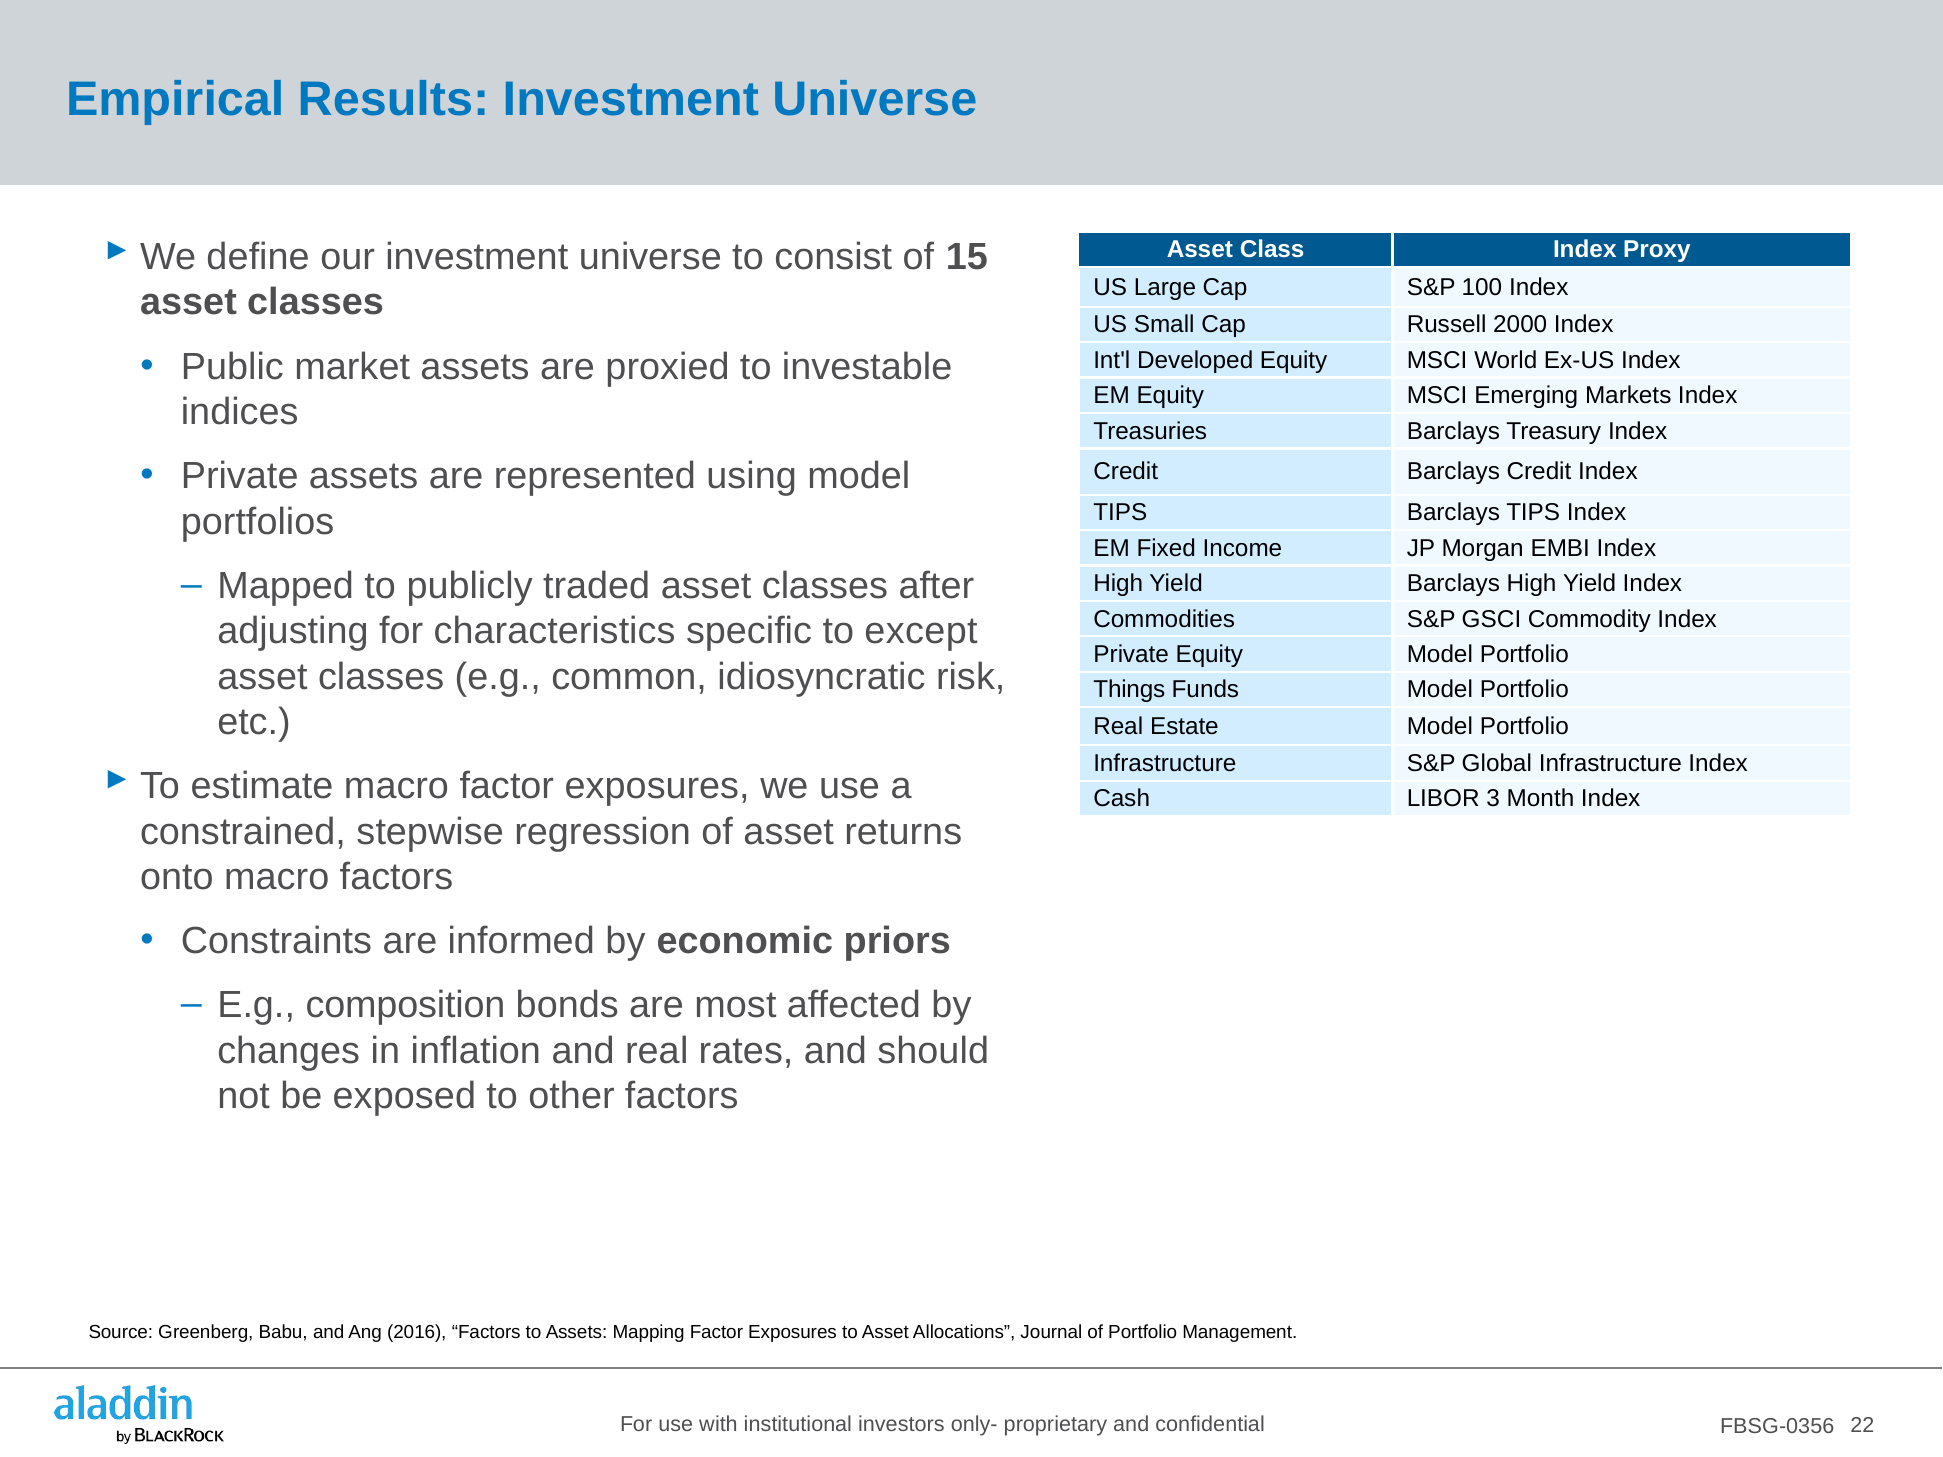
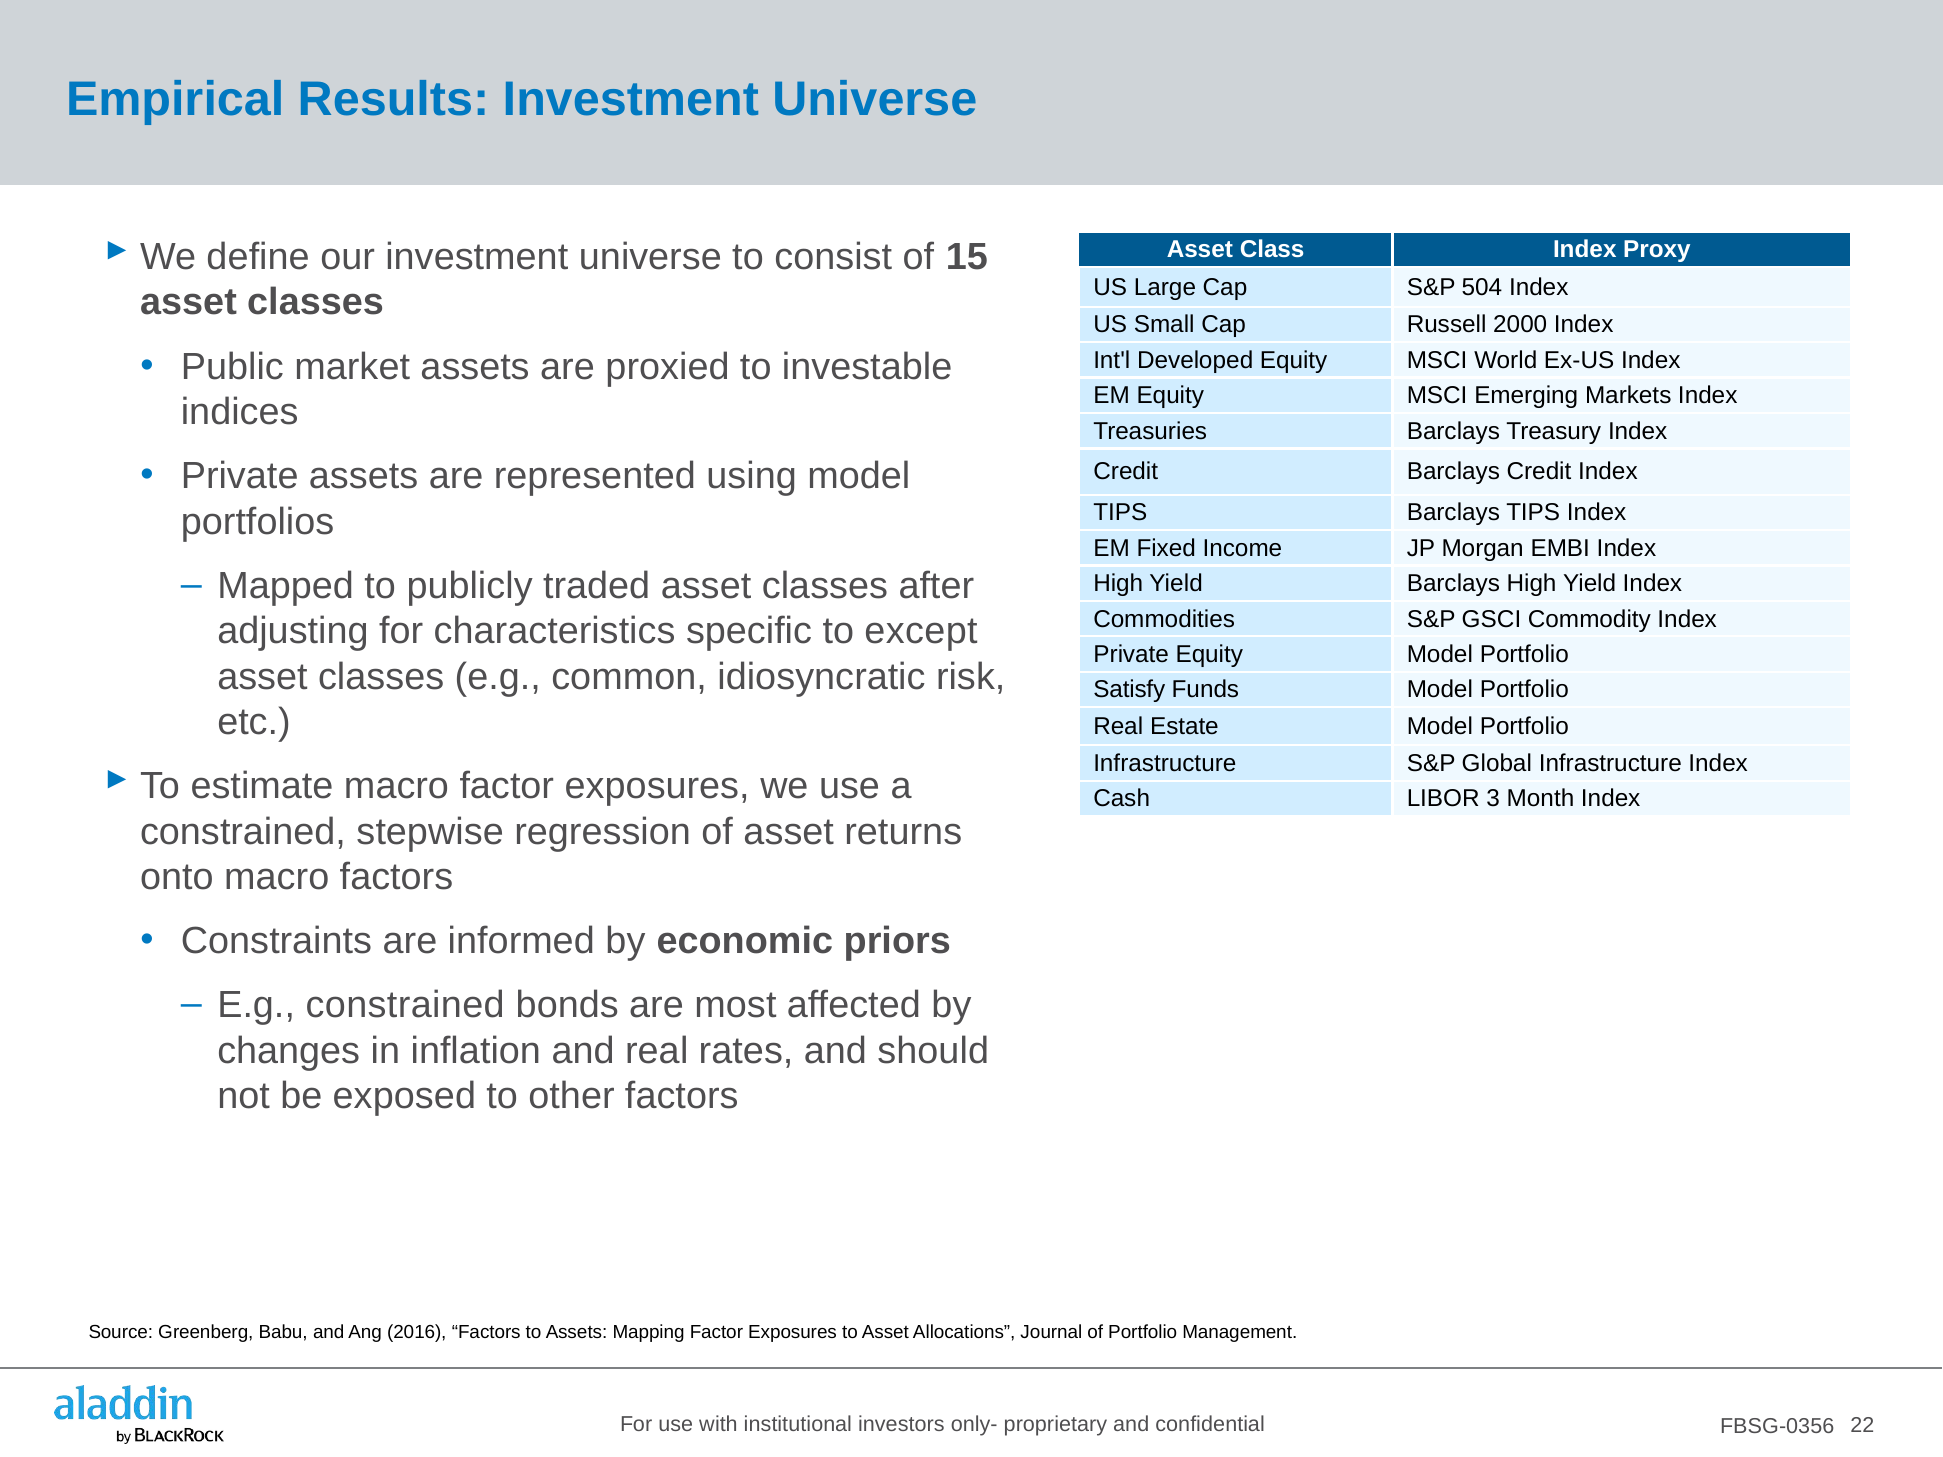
100: 100 -> 504
Things: Things -> Satisfy
E.g composition: composition -> constrained
